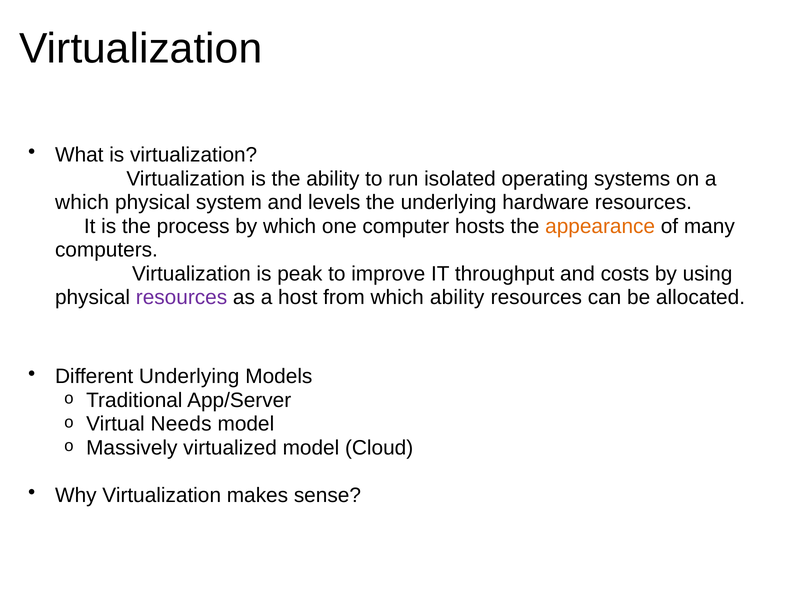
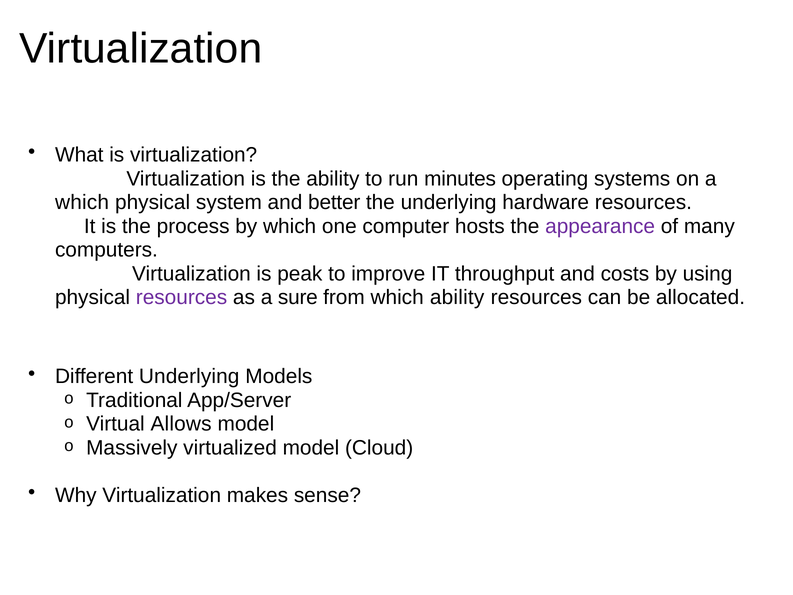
isolated: isolated -> minutes
levels: levels -> better
appearance colour: orange -> purple
host: host -> sure
Needs: Needs -> Allows
